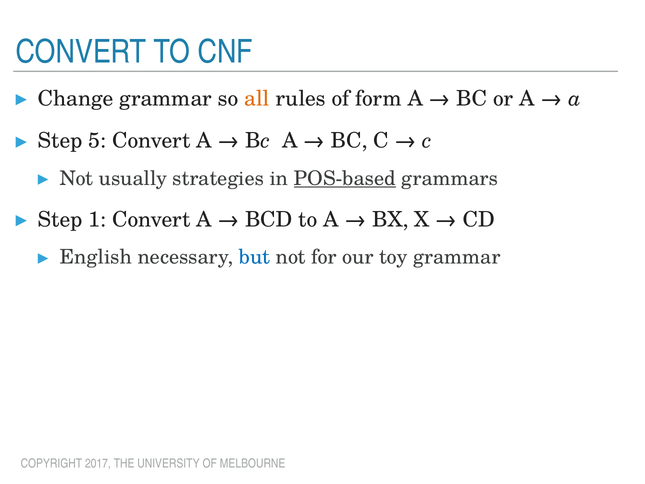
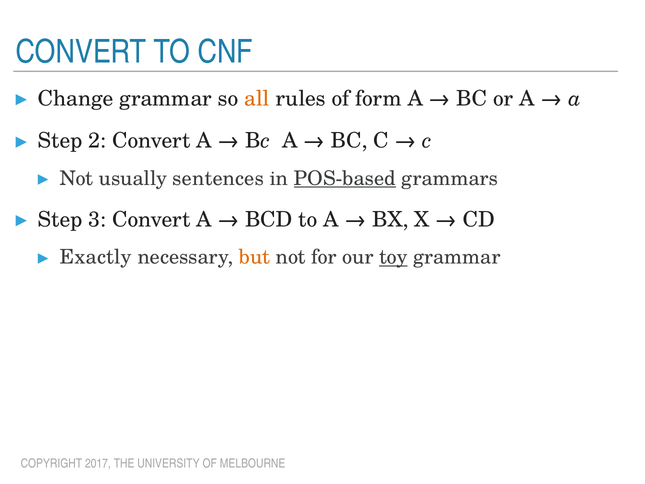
5: 5 -> 2
strategies: strategies -> sentences
1: 1 -> 3
English: English -> Exactly
but colour: blue -> orange
toy underline: none -> present
